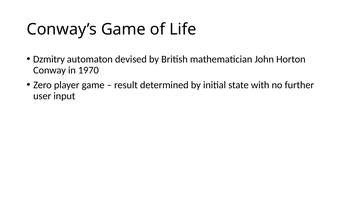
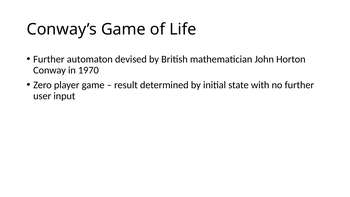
Dzmitry at (49, 59): Dzmitry -> Further
